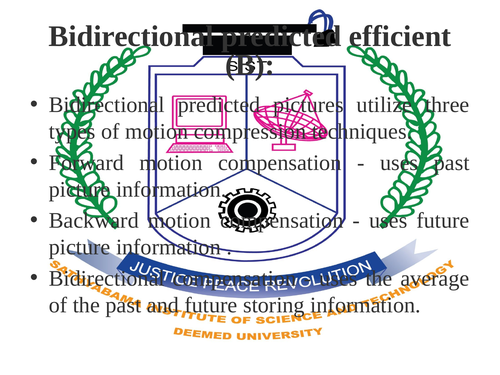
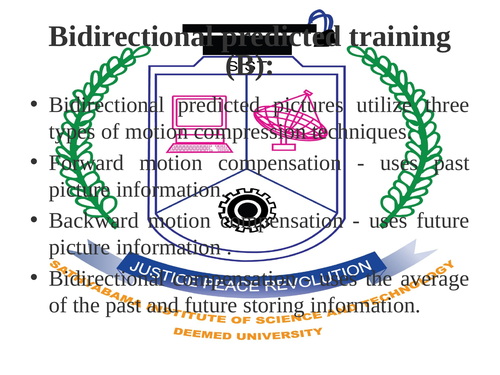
efficient: efficient -> training
